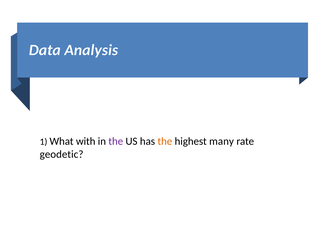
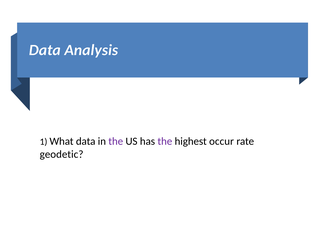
What with: with -> data
the at (165, 141) colour: orange -> purple
many: many -> occur
